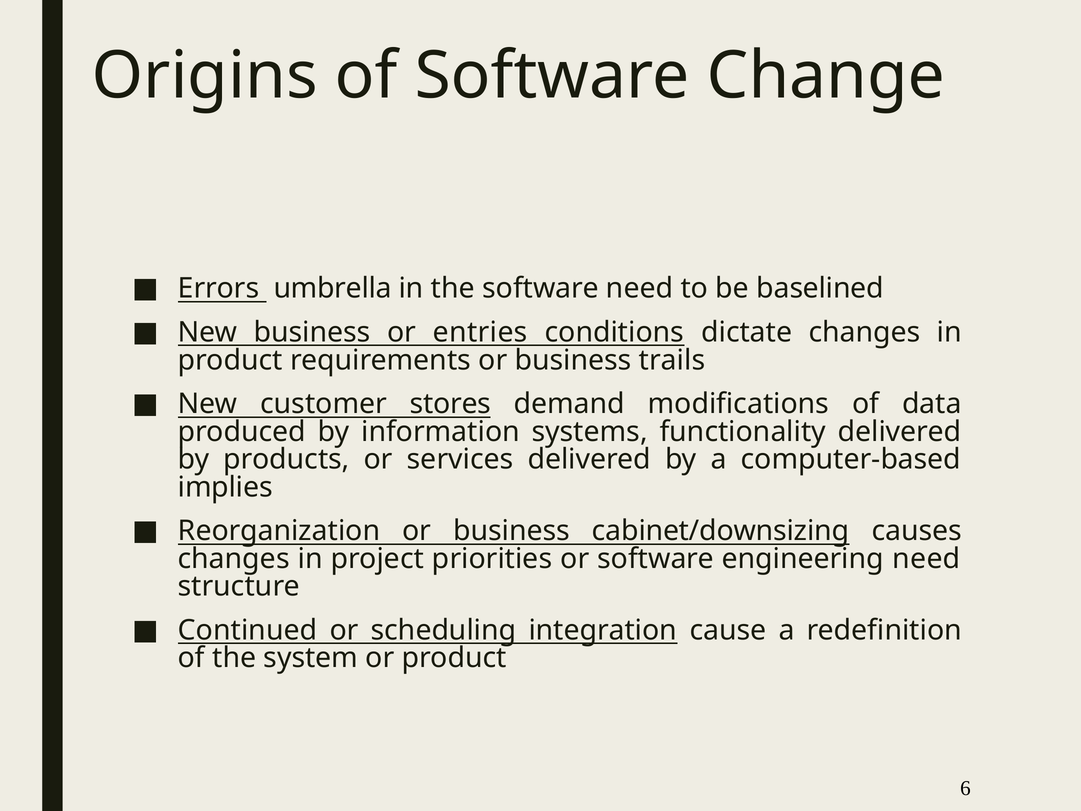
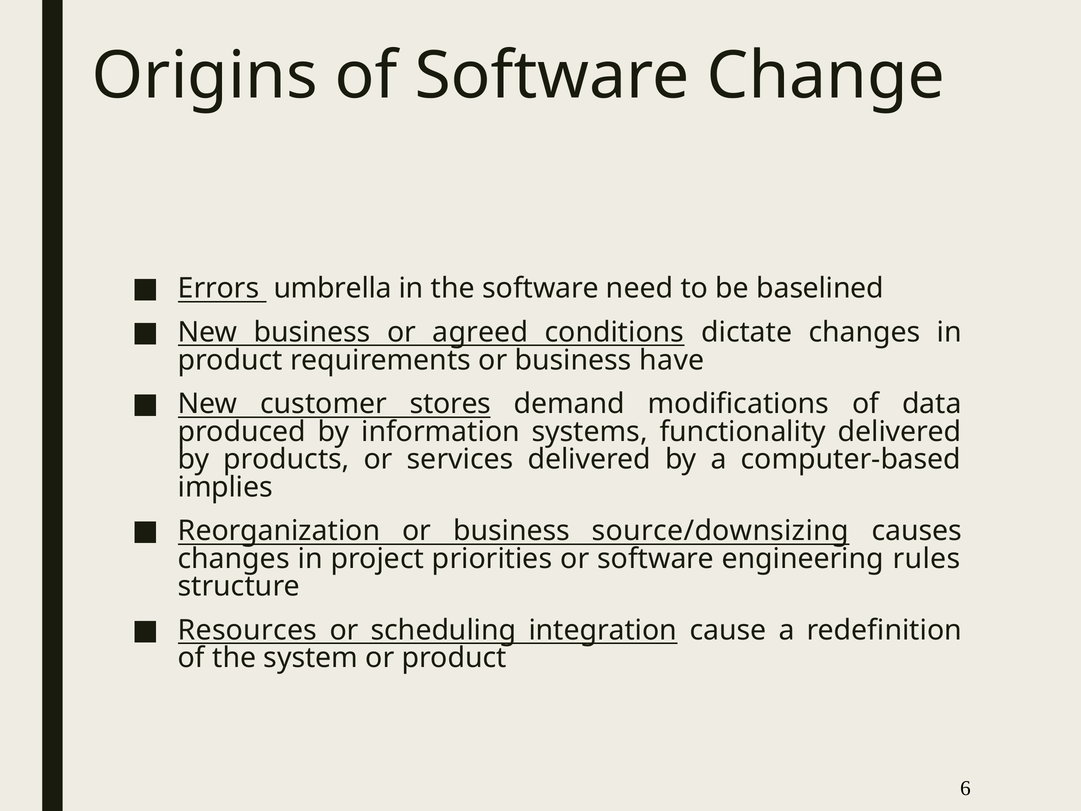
entries: entries -> agreed
trails: trails -> have
cabinet/downsizing: cabinet/downsizing -> source/downsizing
engineering need: need -> rules
Continued: Continued -> Resources
